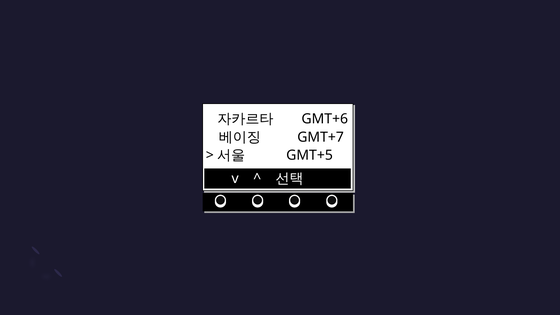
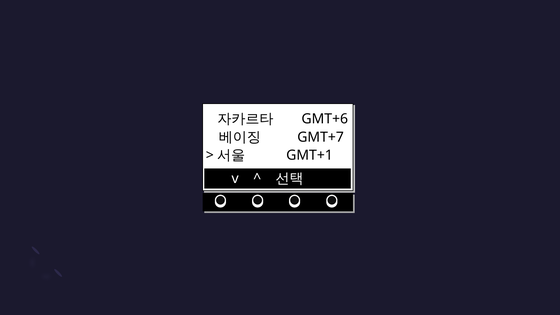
GMT+5: GMT+5 -> GMT+1
